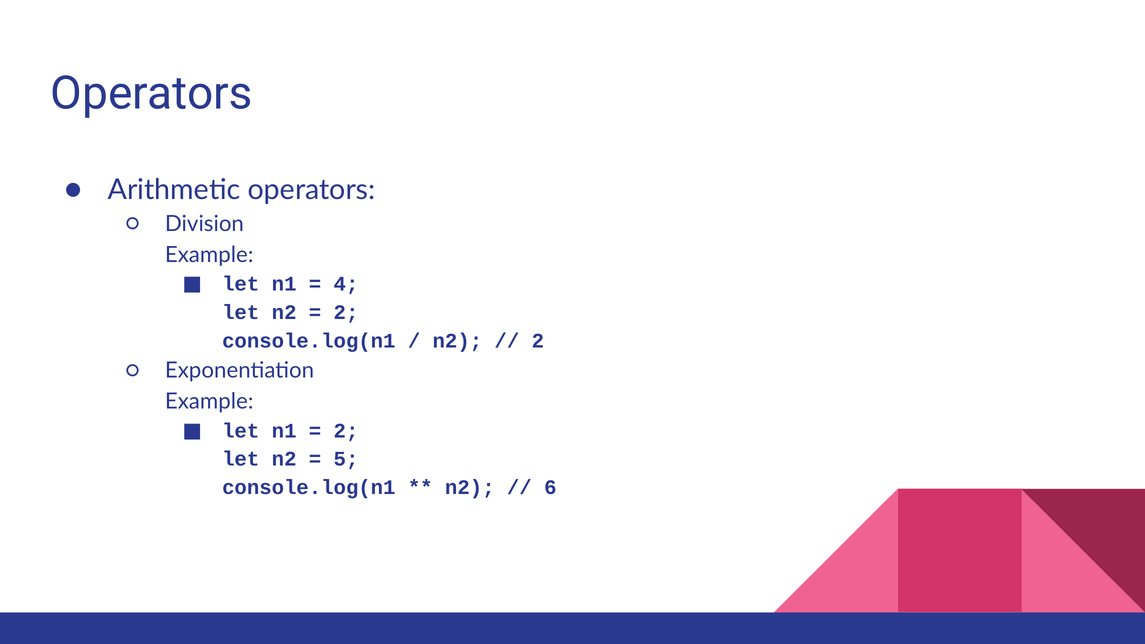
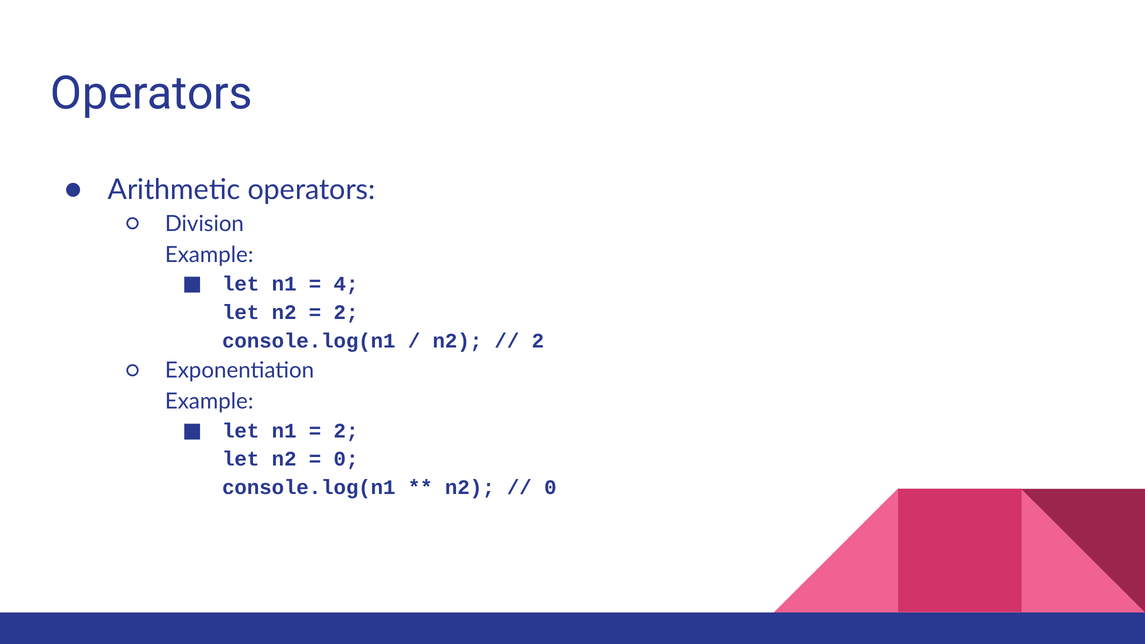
5 at (346, 459): 5 -> 0
6 at (550, 488): 6 -> 0
